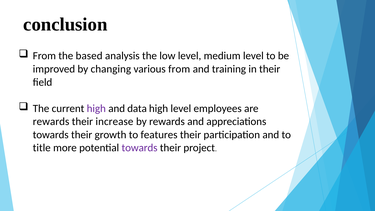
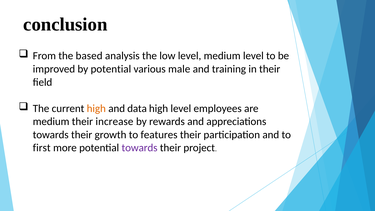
by changing: changing -> potential
various from: from -> male
high at (96, 108) colour: purple -> orange
rewards at (51, 122): rewards -> medium
title: title -> first
